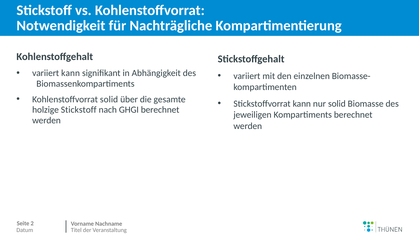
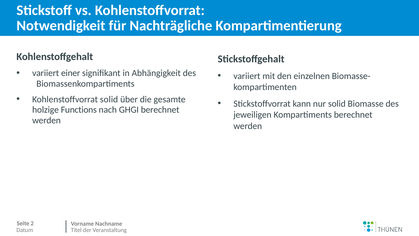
variiert kann: kann -> einer
holzige Stickstoff: Stickstoff -> Functions
